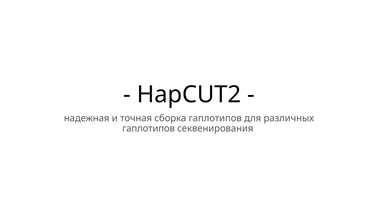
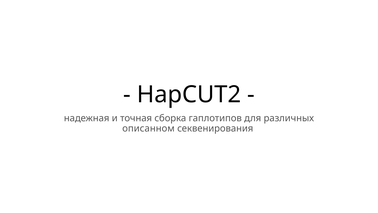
гаплотипов at (149, 128): гаплотипов -> описанном
